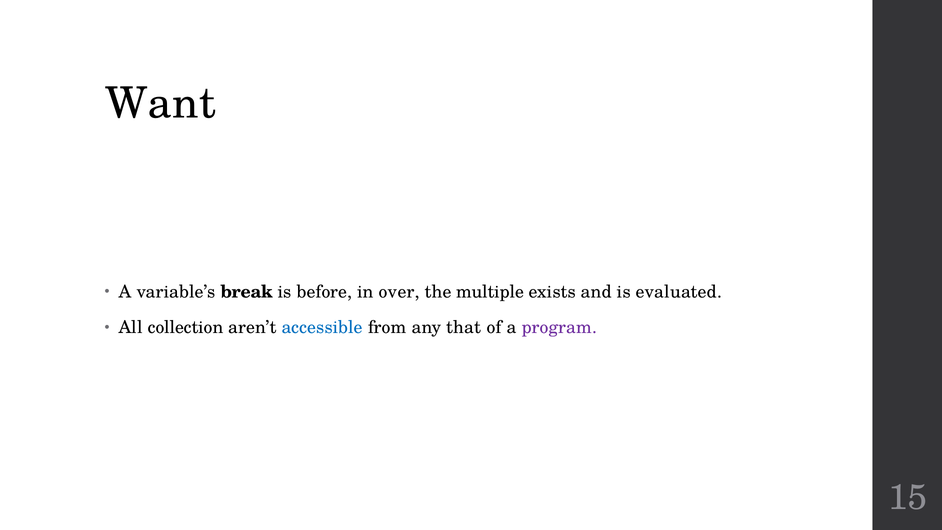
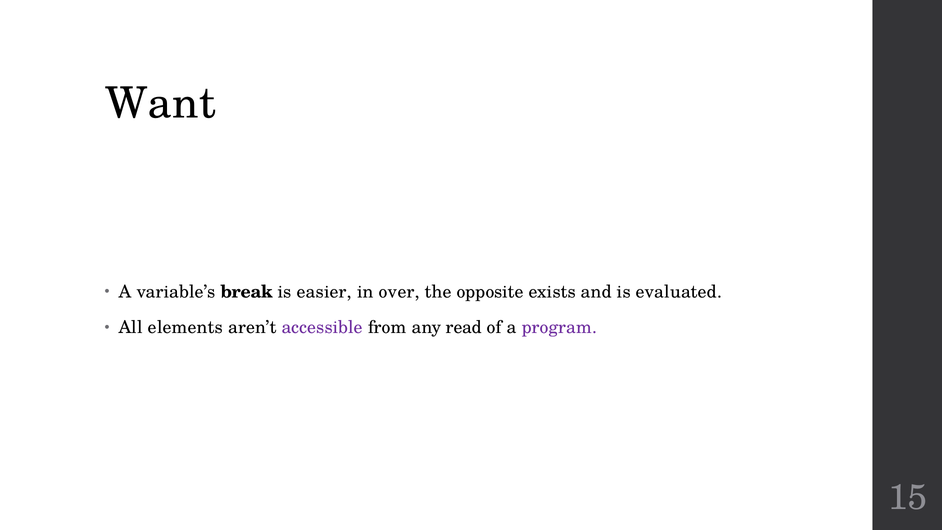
before: before -> easier
multiple: multiple -> opposite
collection: collection -> elements
accessible colour: blue -> purple
that: that -> read
